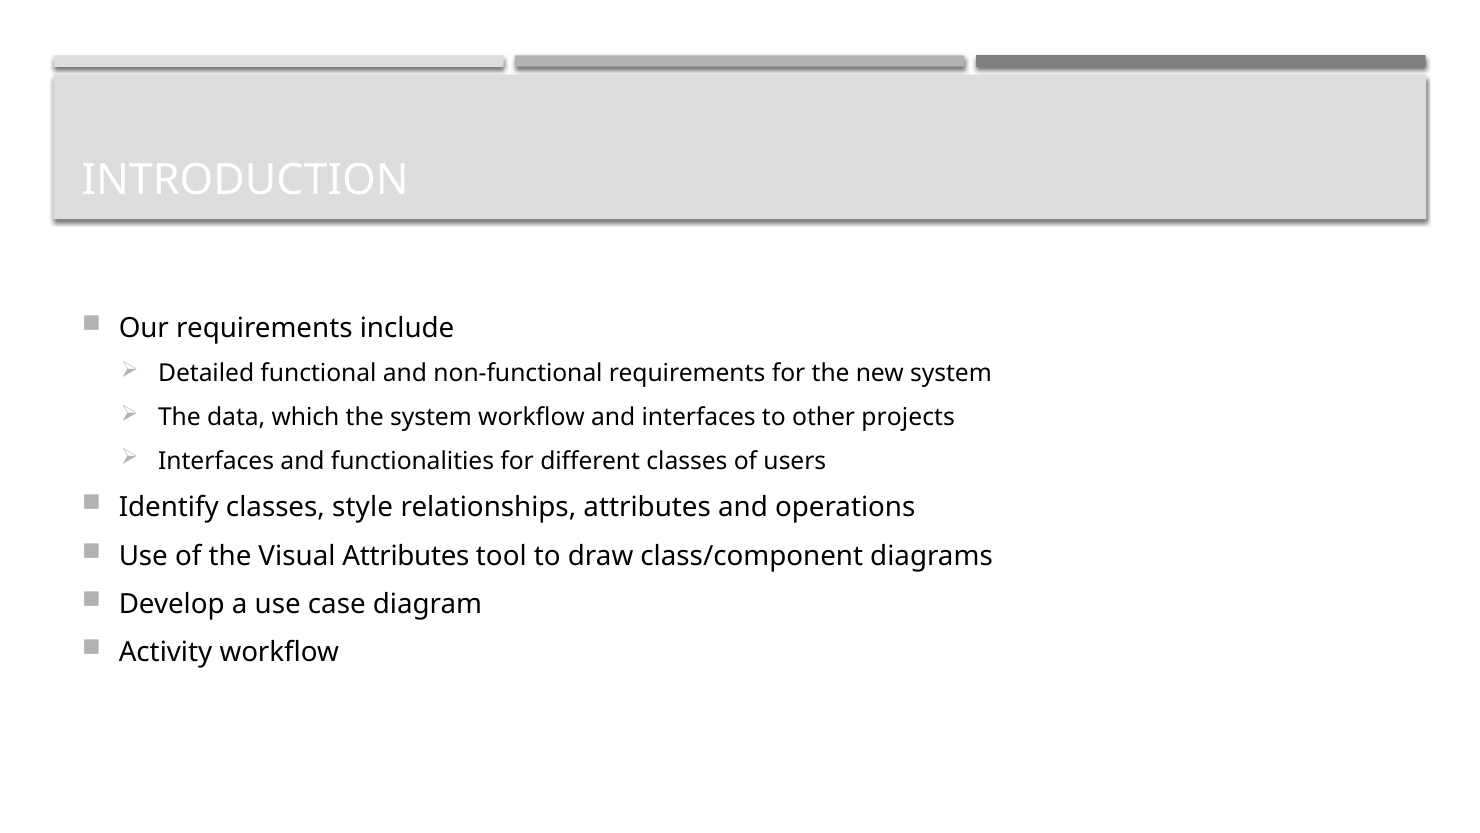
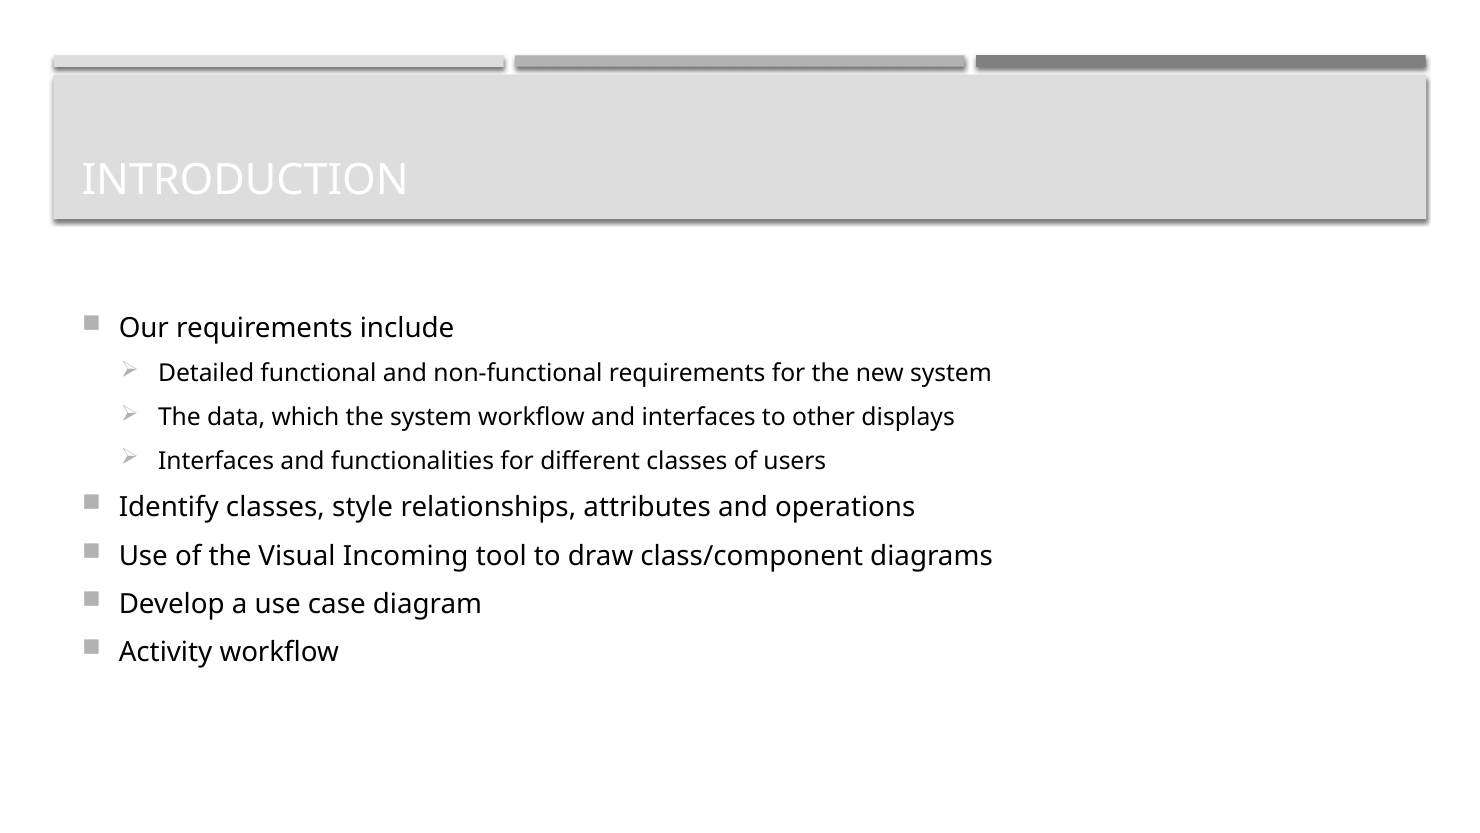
projects: projects -> displays
Visual Attributes: Attributes -> Incoming
